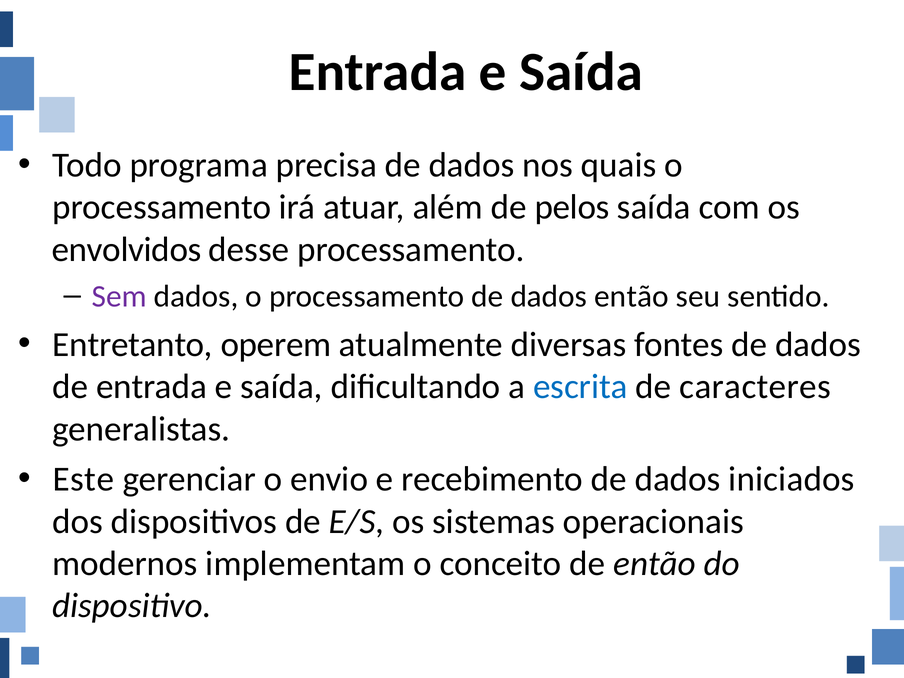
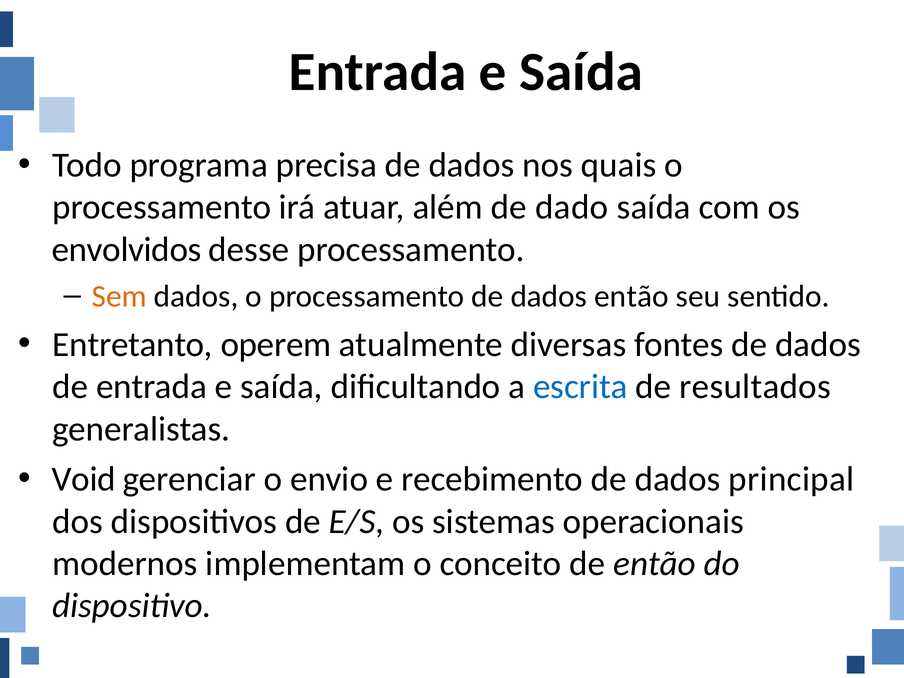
pelos: pelos -> dado
Sem colour: purple -> orange
caracteres: caracteres -> resultados
Este: Este -> Void
iniciados: iniciados -> principal
